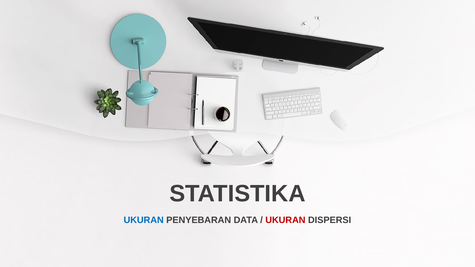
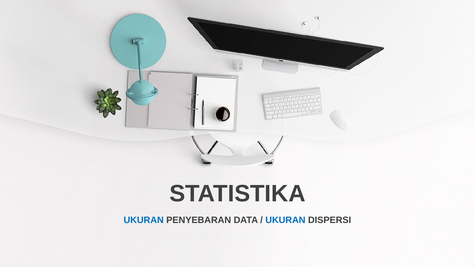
UKURAN at (285, 220) colour: red -> blue
